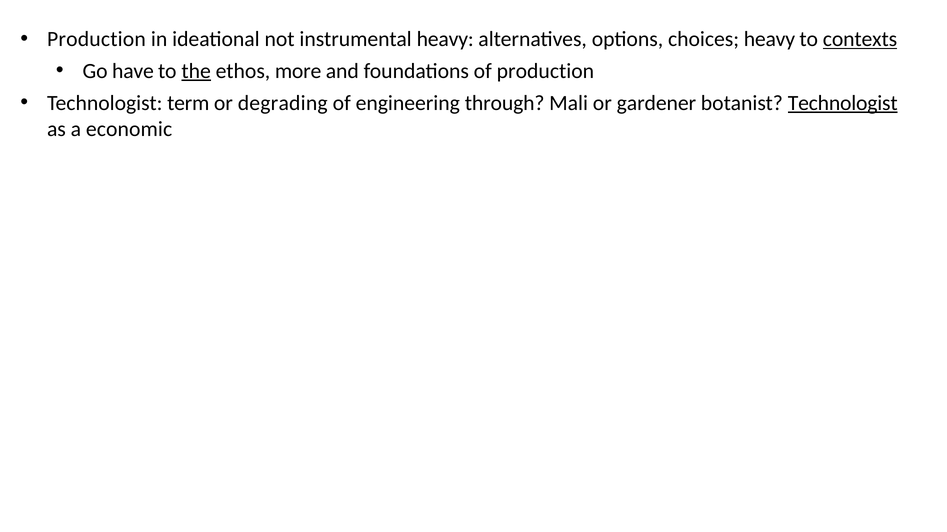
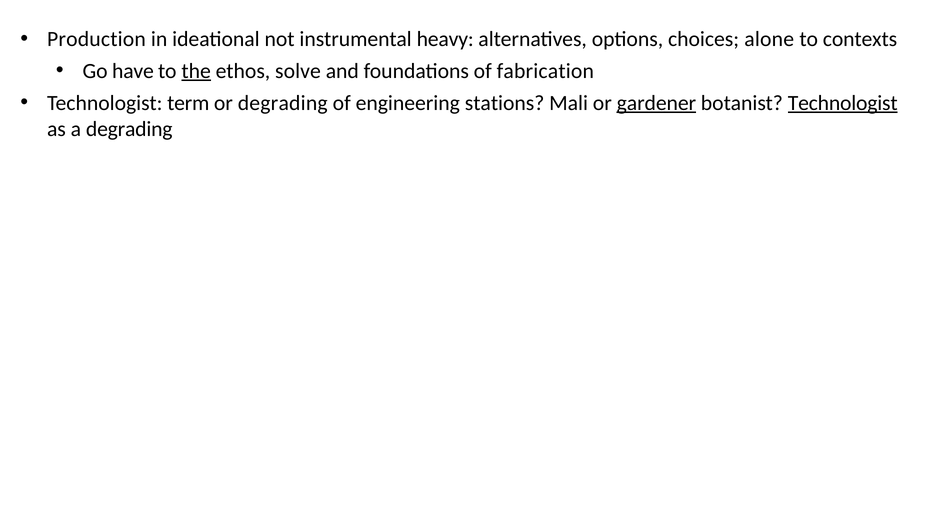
choices heavy: heavy -> alone
contexts underline: present -> none
more: more -> solve
of production: production -> fabrication
through: through -> stations
gardener underline: none -> present
a economic: economic -> degrading
